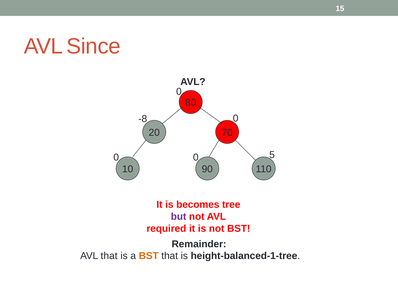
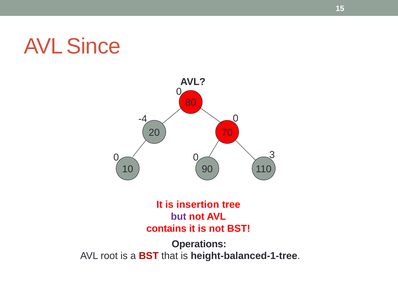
-8: -8 -> -4
5: 5 -> 3
becomes: becomes -> insertion
required: required -> contains
Remainder: Remainder -> Operations
AVL that: that -> root
BST at (149, 256) colour: orange -> red
